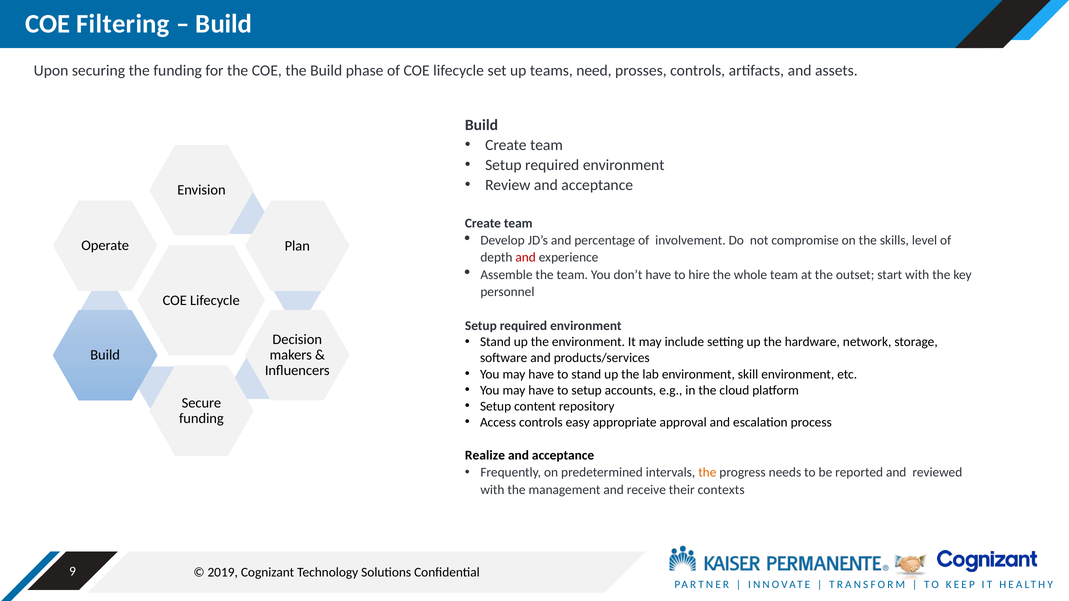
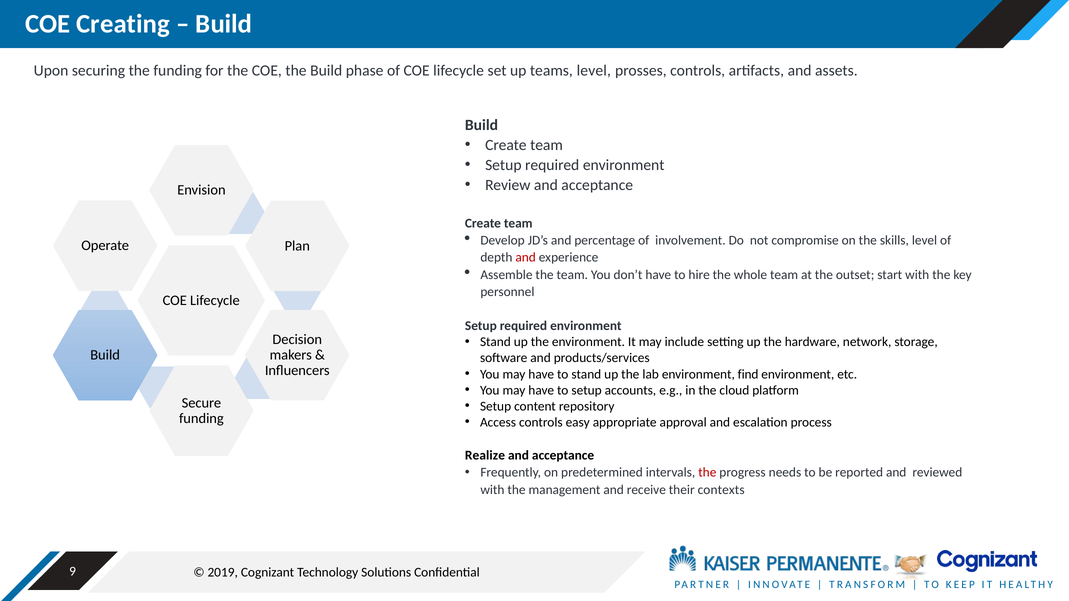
Filtering: Filtering -> Creating
teams need: need -> level
skill: skill -> find
the at (707, 473) colour: orange -> red
